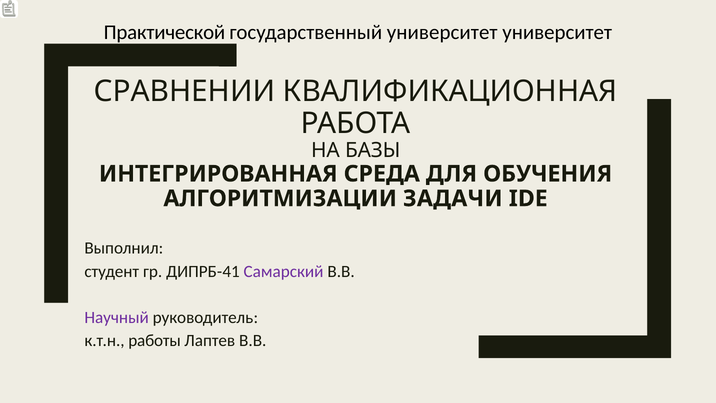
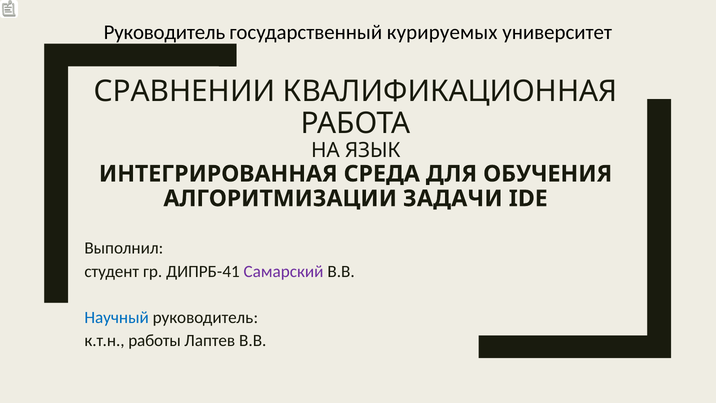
Практической at (164, 32): Практической -> Руководитель
государственный университет: университет -> курируемых
БАЗЫ: БАЗЫ -> ЯЗЫК
Научный colour: purple -> blue
